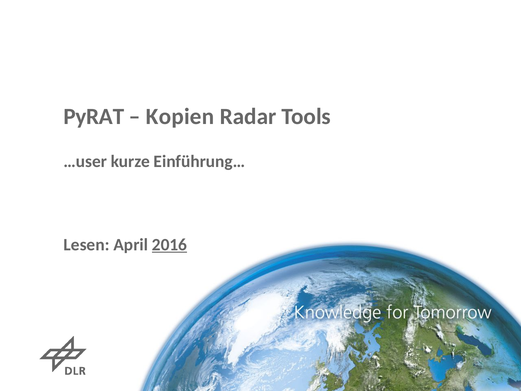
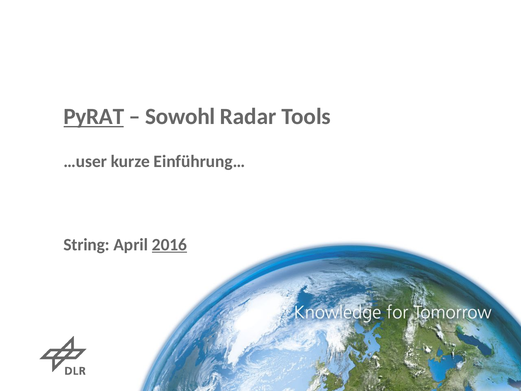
PyRAT underline: none -> present
Kopien: Kopien -> Sowohl
Lesen: Lesen -> String
